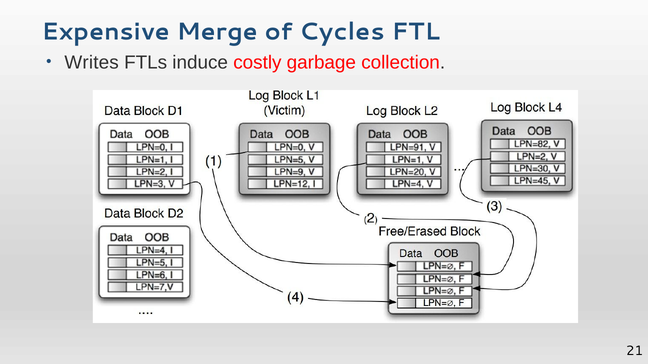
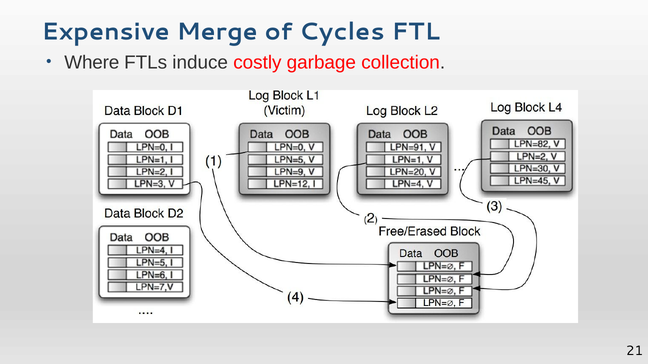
Writes: Writes -> Where
